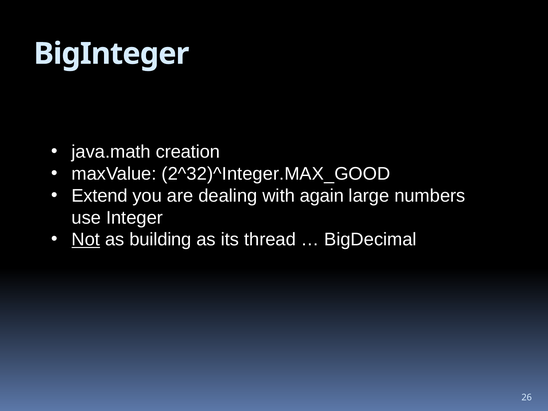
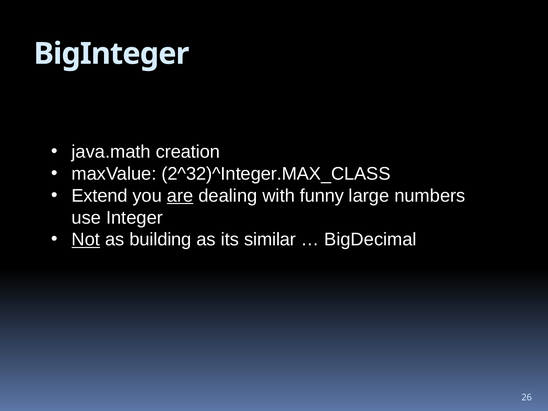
2^32)^Integer.MAX_GOOD: 2^32)^Integer.MAX_GOOD -> 2^32)^Integer.MAX_CLASS
are underline: none -> present
again: again -> funny
thread: thread -> similar
